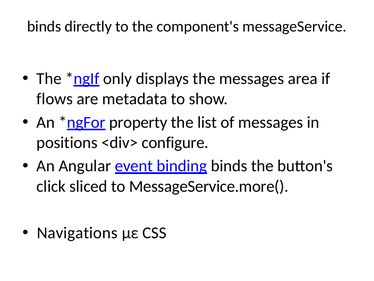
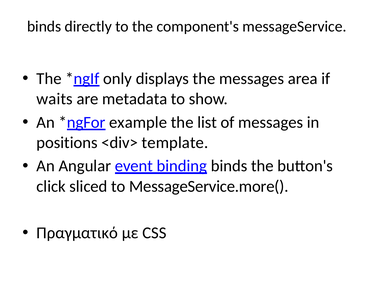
flows: flows -> waits
property: property -> example
configure: configure -> template
Navigations: Navigations -> Πραγματικό
